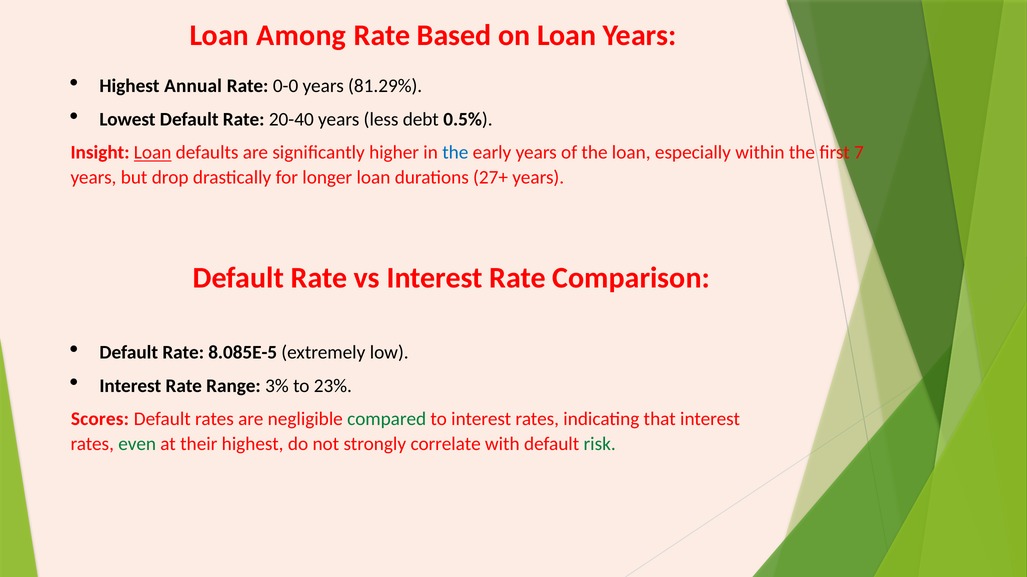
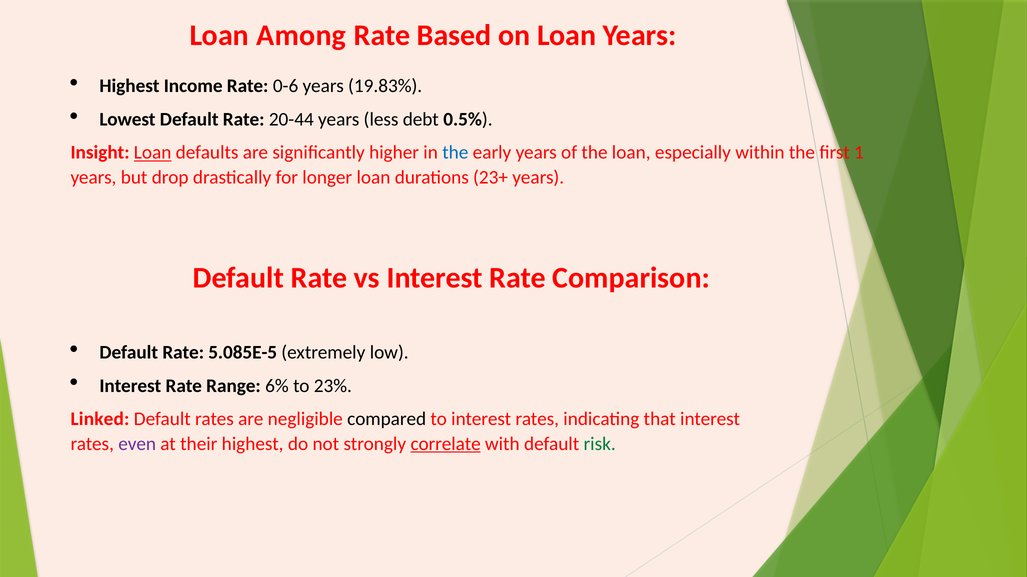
Annual: Annual -> Income
0-0: 0-0 -> 0-6
81.29%: 81.29% -> 19.83%
20-40: 20-40 -> 20-44
7: 7 -> 1
27+: 27+ -> 23+
8.085E-5: 8.085E-5 -> 5.085E-5
3%: 3% -> 6%
Scores: Scores -> Linked
compared colour: green -> black
even colour: green -> purple
correlate underline: none -> present
